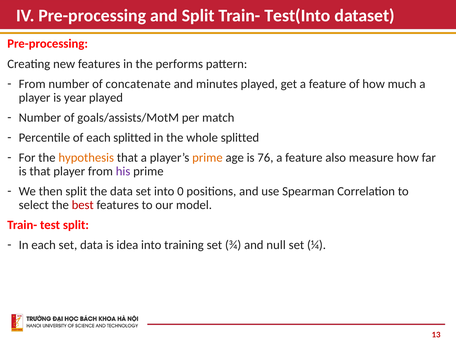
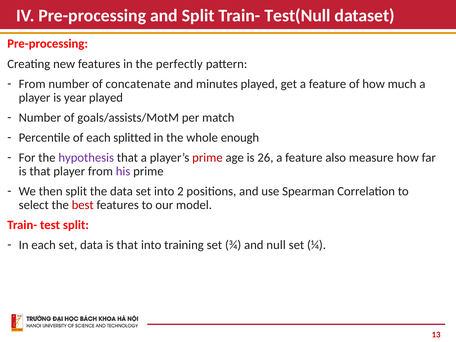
Test(Into: Test(Into -> Test(Null
performs: performs -> perfectly
whole splitted: splitted -> enough
hypothesis colour: orange -> purple
prime at (207, 158) colour: orange -> red
76: 76 -> 26
0: 0 -> 2
data is idea: idea -> that
